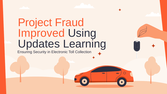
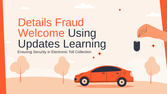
Project: Project -> Details
Improved: Improved -> Welcome
